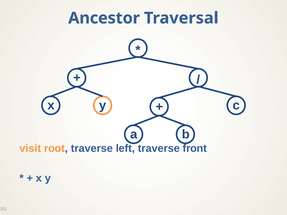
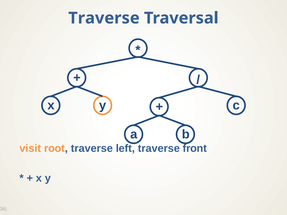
Ancestor at (104, 18): Ancestor -> Traverse
